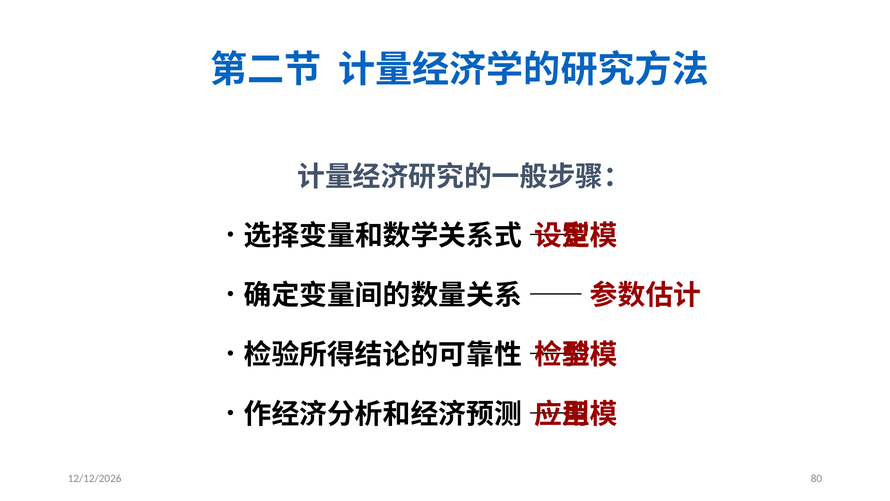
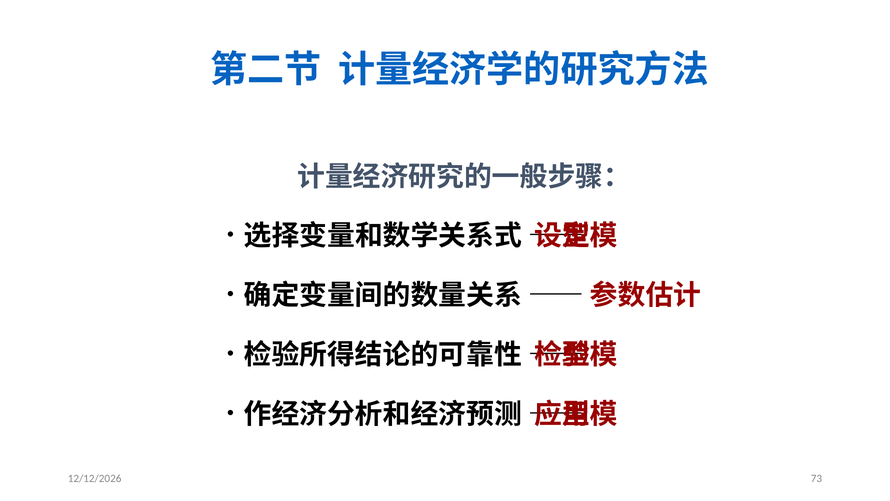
80: 80 -> 73
